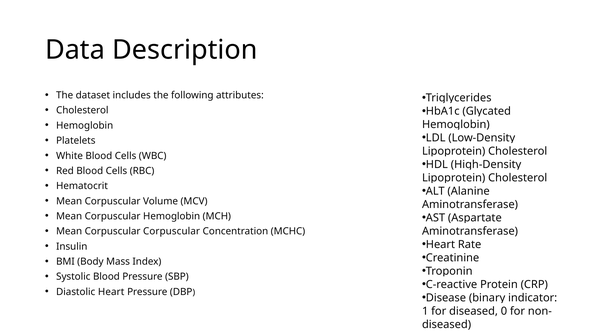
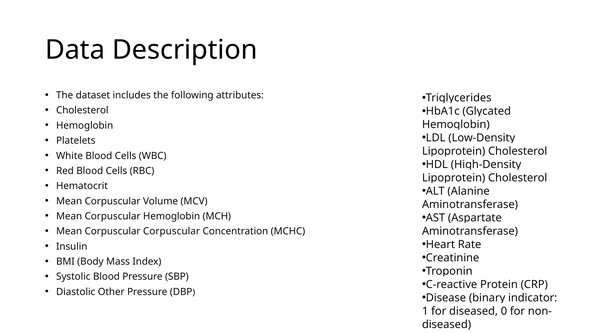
Diastolic Heart: Heart -> Other
